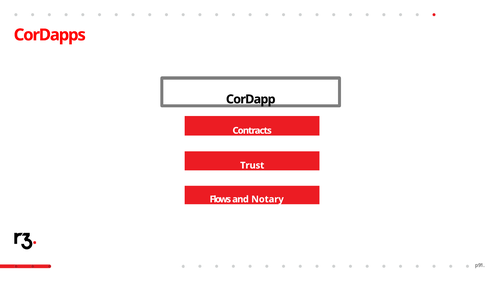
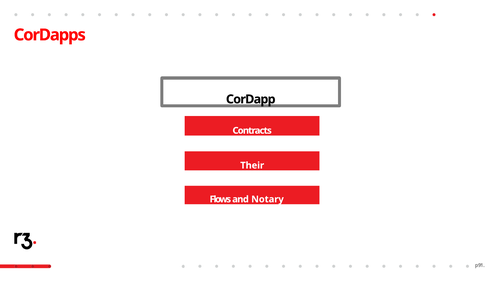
Trust: Trust -> Their
